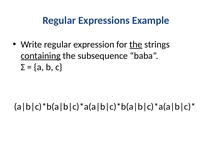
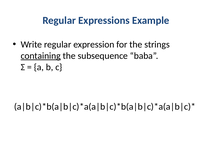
the at (136, 44) underline: present -> none
